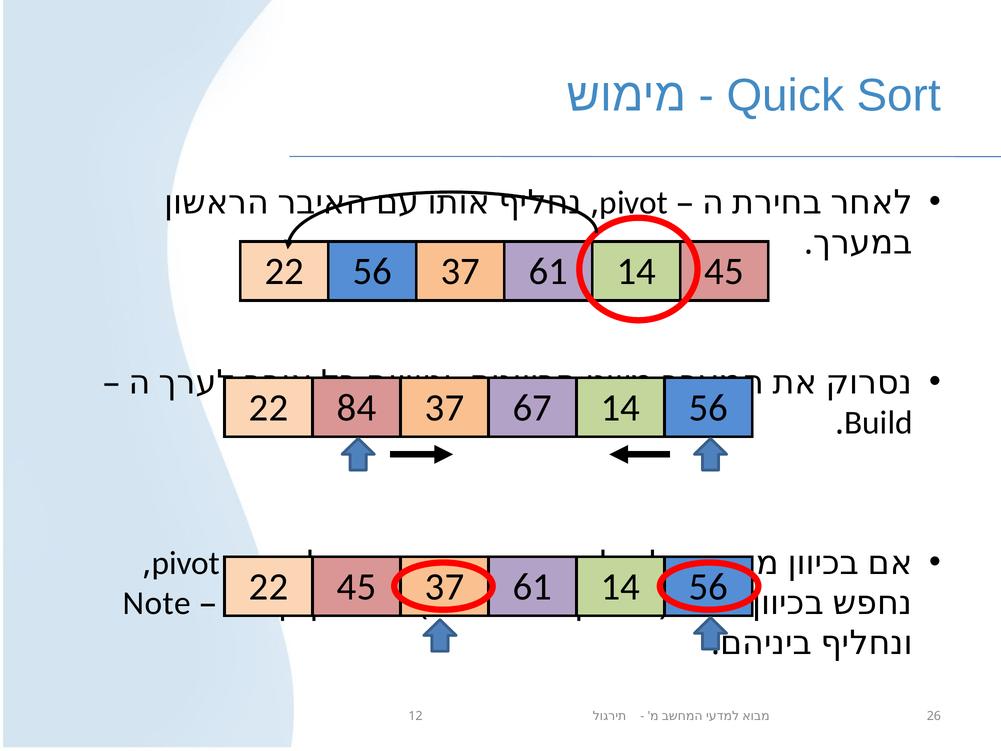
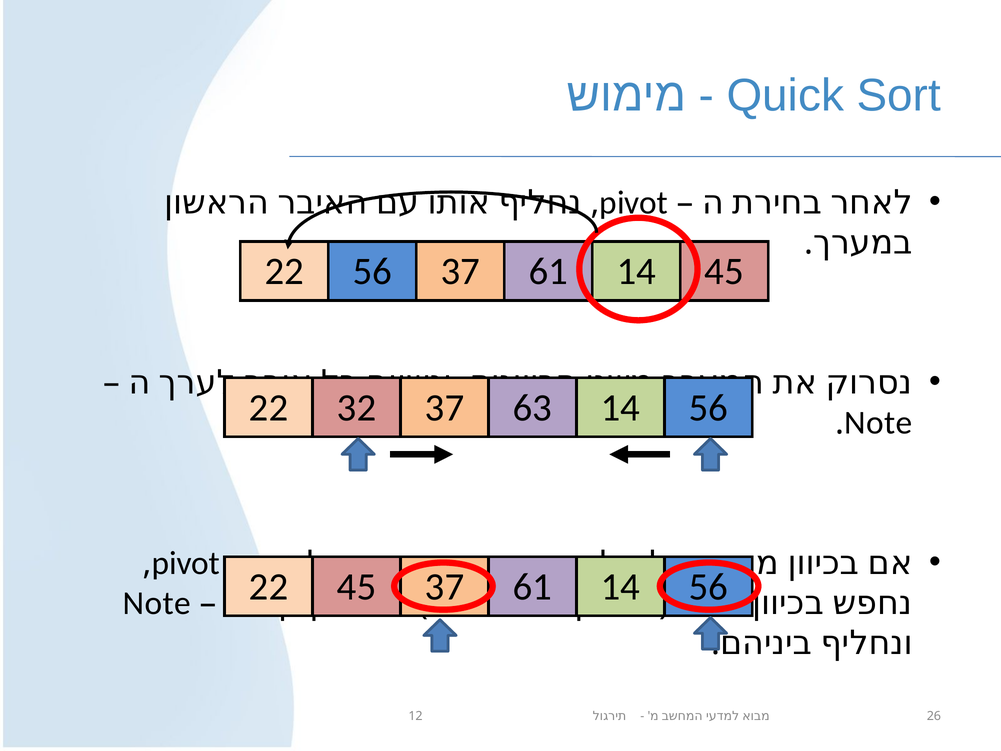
84: 84 -> 32
67: 67 -> 63
Build at (879, 423): Build -> Note
